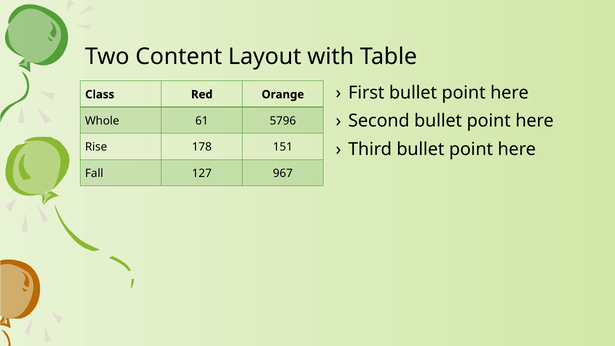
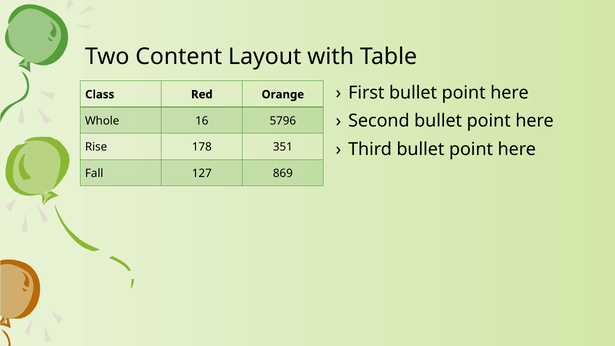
61: 61 -> 16
151: 151 -> 351
967: 967 -> 869
